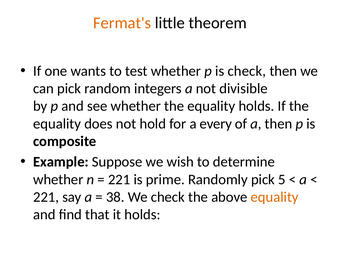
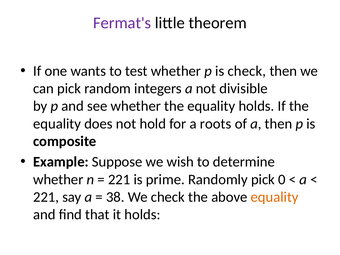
Fermat's colour: orange -> purple
every: every -> roots
5: 5 -> 0
